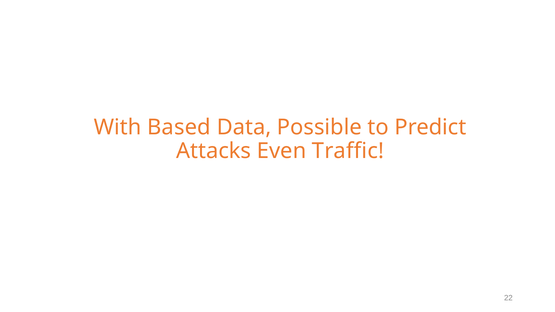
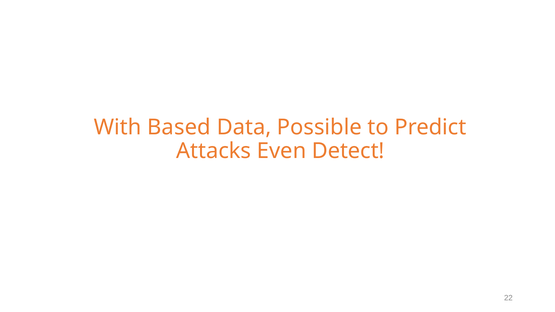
Traffic: Traffic -> Detect
